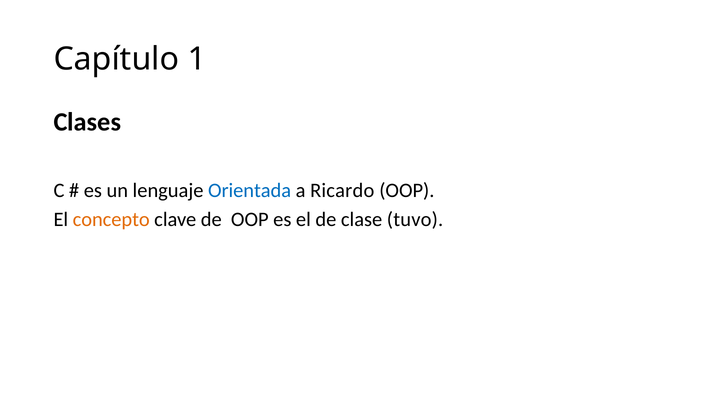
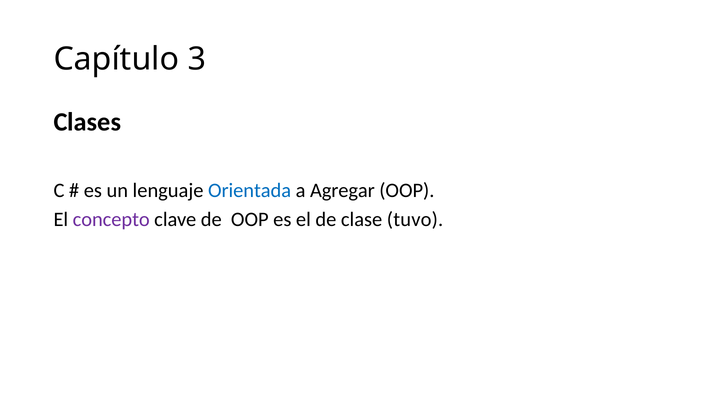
1: 1 -> 3
Ricardo: Ricardo -> Agregar
concepto colour: orange -> purple
